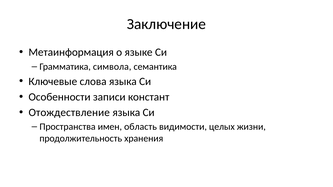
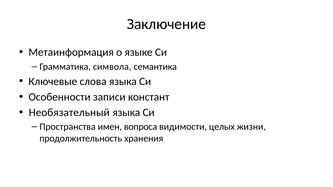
Отождествление: Отождествление -> Необязательный
область: область -> вопроса
